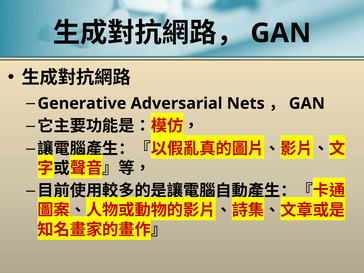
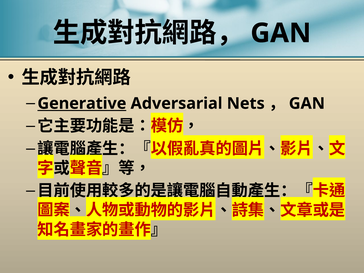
Generative underline: none -> present
